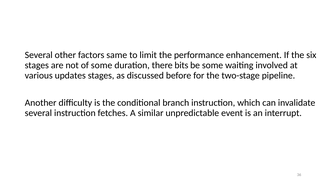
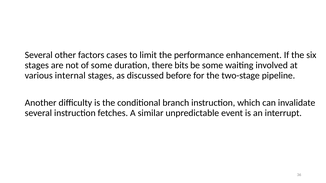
same: same -> cases
updates: updates -> internal
